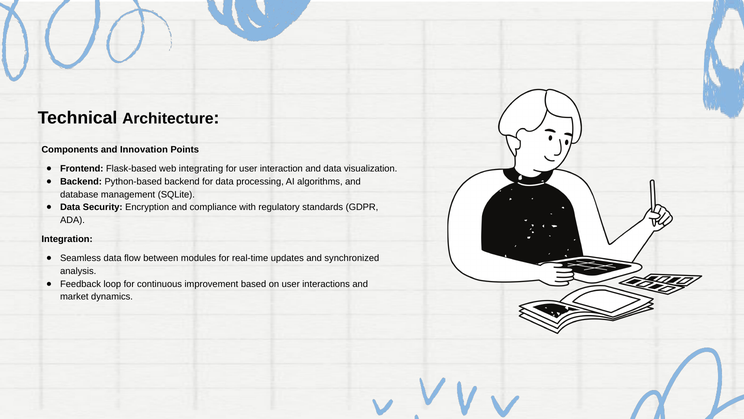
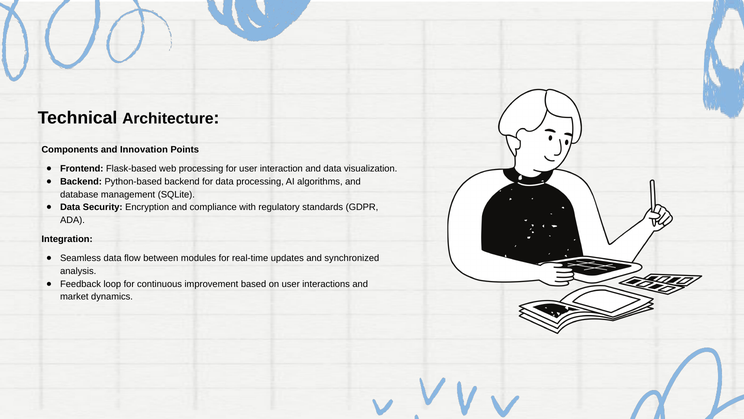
web integrating: integrating -> processing
